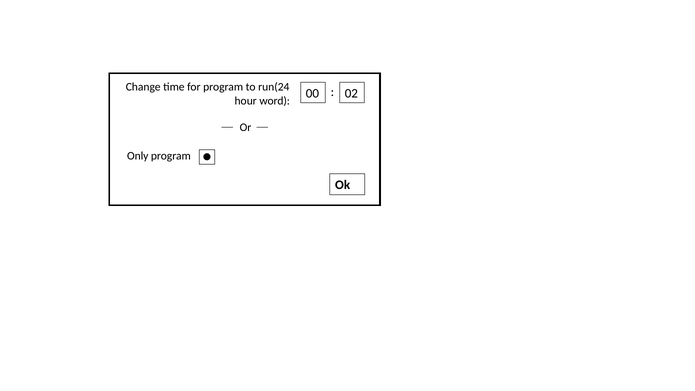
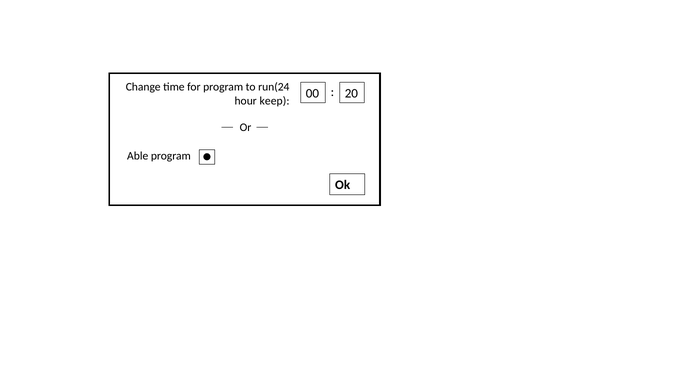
02: 02 -> 20
word: word -> keep
Only: Only -> Able
